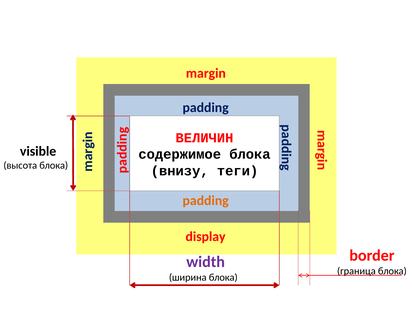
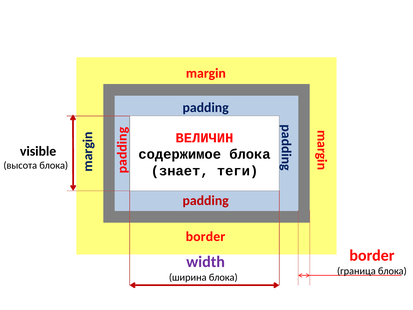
внизу: внизу -> знает
padding at (206, 201) colour: orange -> red
display at (206, 236): display -> border
